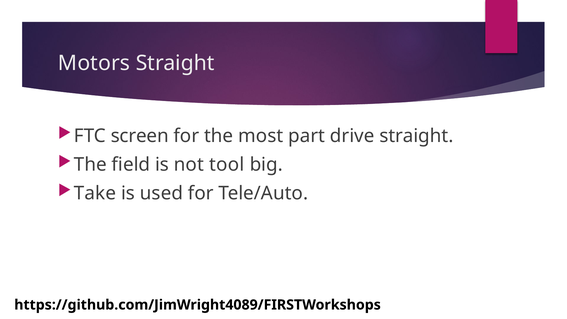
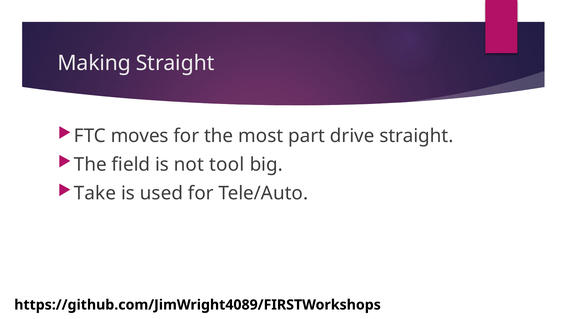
Motors: Motors -> Making
screen: screen -> moves
